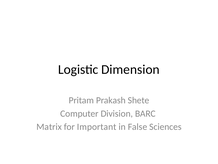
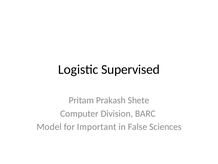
Dimension: Dimension -> Supervised
Matrix: Matrix -> Model
